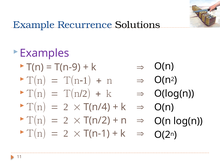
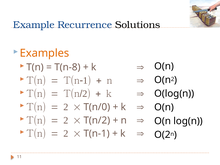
Examples colour: purple -> orange
T(n-9: T(n-9 -> T(n-8
T(n/4: T(n/4 -> T(n/0
